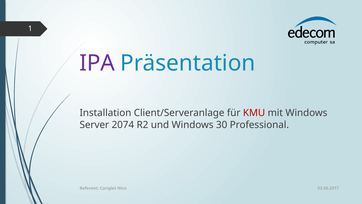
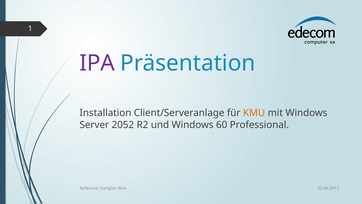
KMU colour: red -> orange
2074: 2074 -> 2052
30: 30 -> 60
